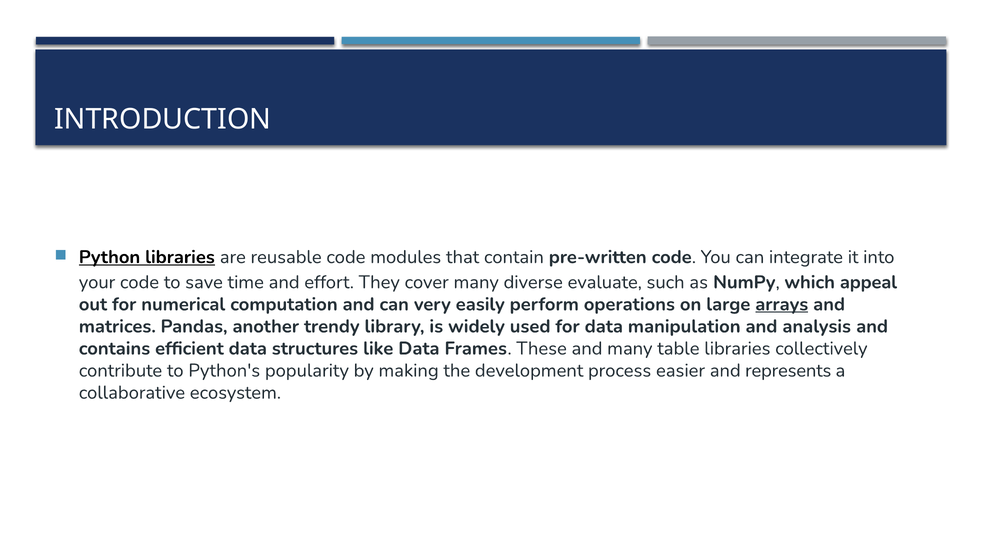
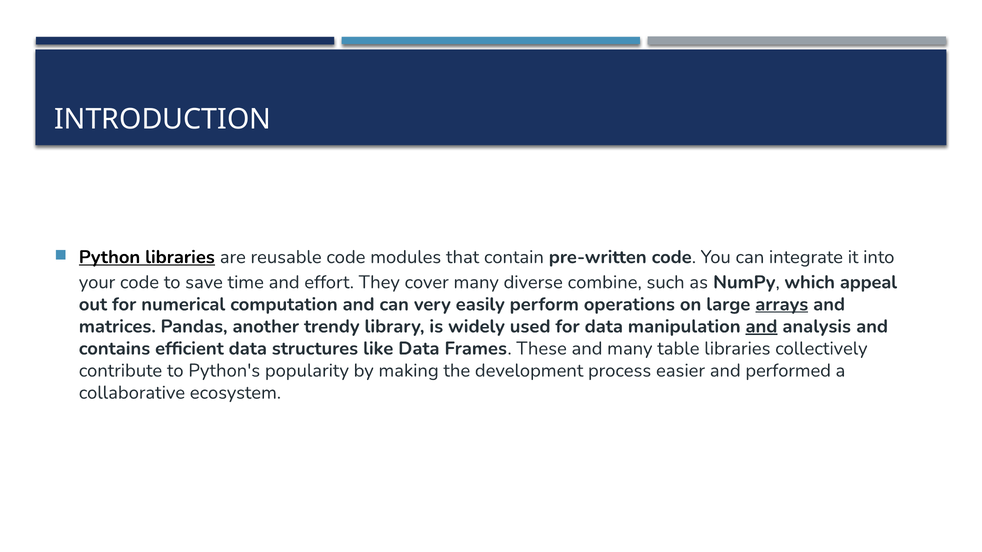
evaluate: evaluate -> combine
and at (761, 327) underline: none -> present
represents: represents -> performed
